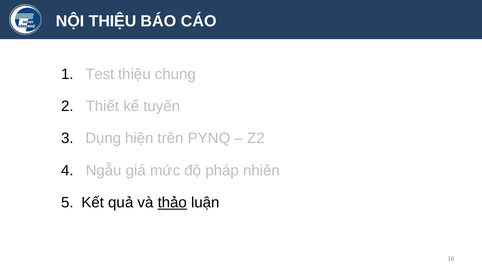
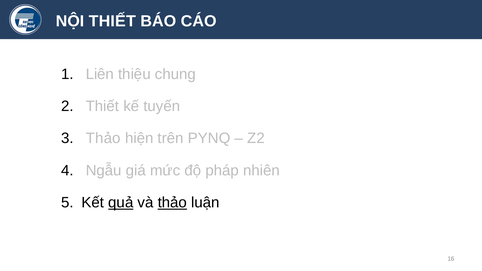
NỘI THIỆU: THIỆU -> THIẾT
Test: Test -> Liên
Dụng at (103, 138): Dụng -> Thảo
quả underline: none -> present
